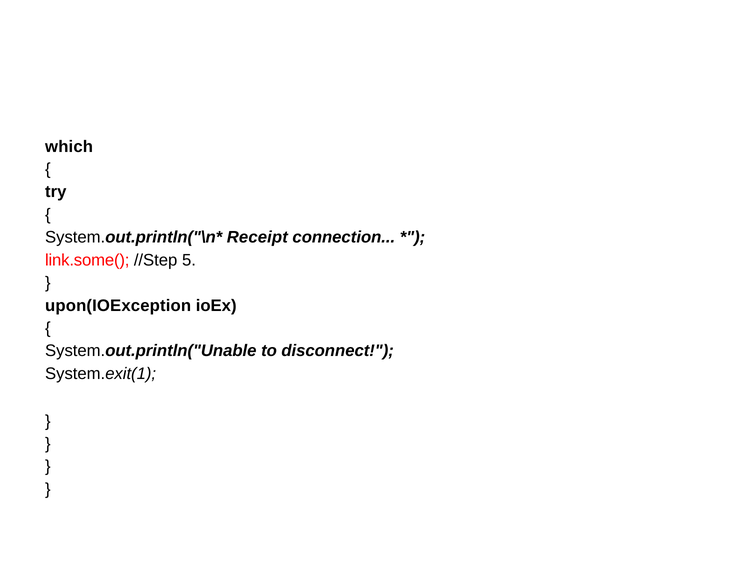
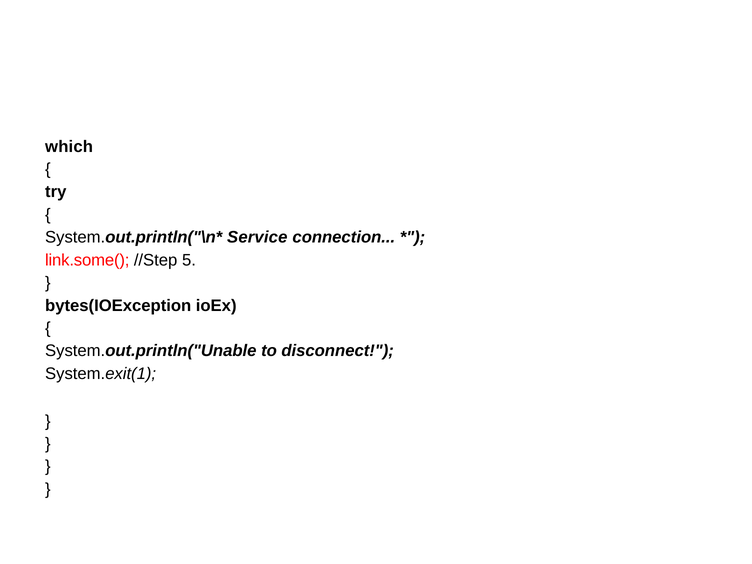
Receipt: Receipt -> Service
upon(IOException: upon(IOException -> bytes(IOException
